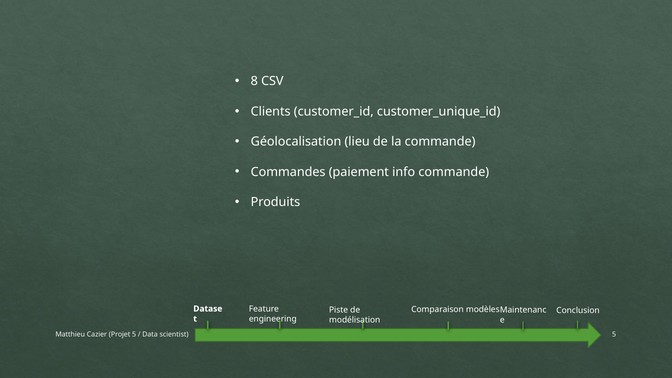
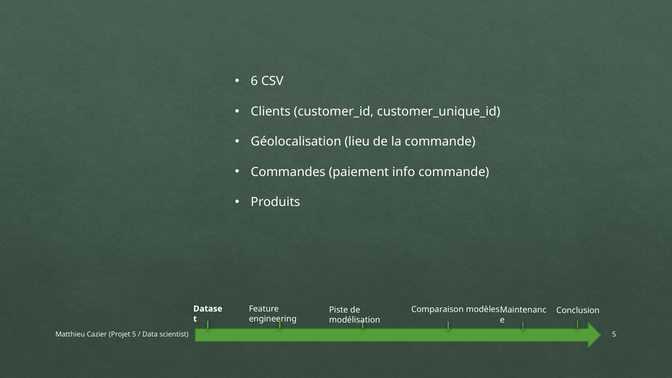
8: 8 -> 6
